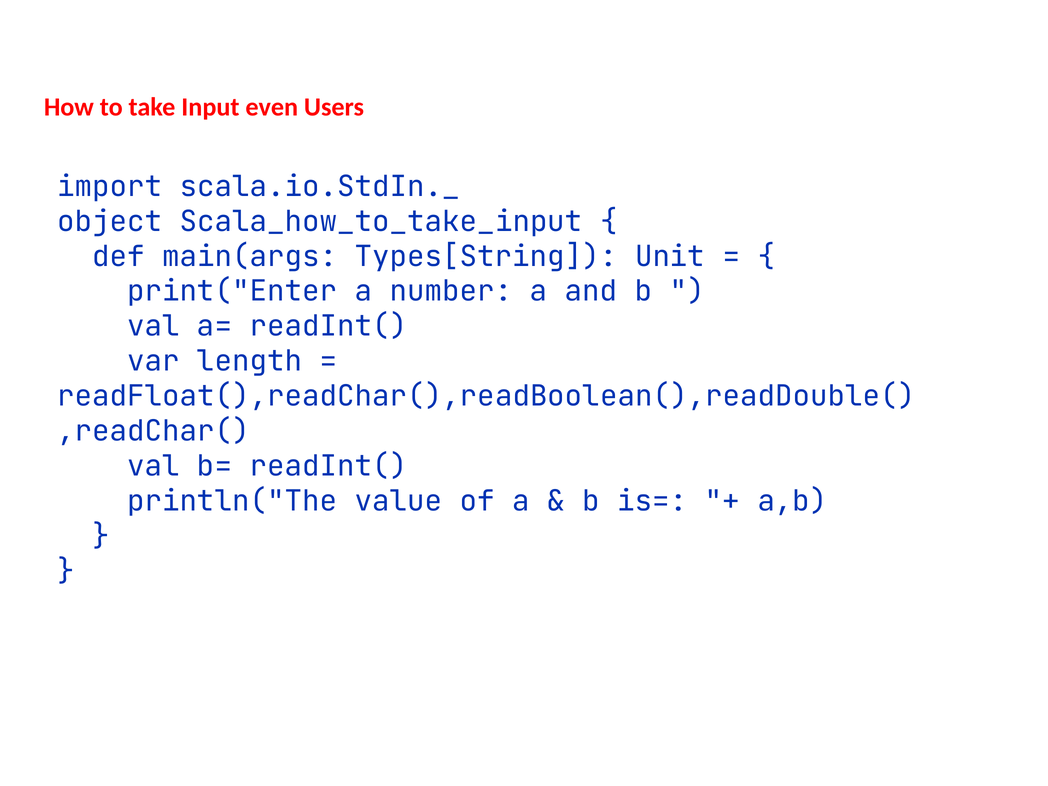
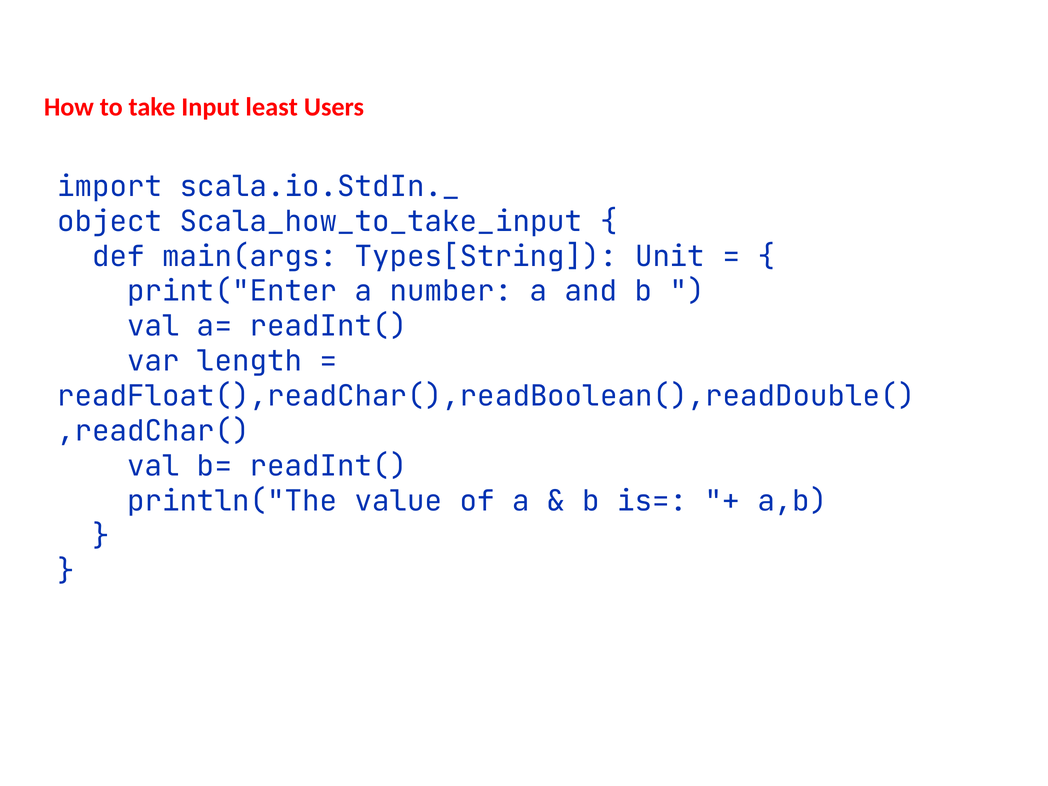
even: even -> least
